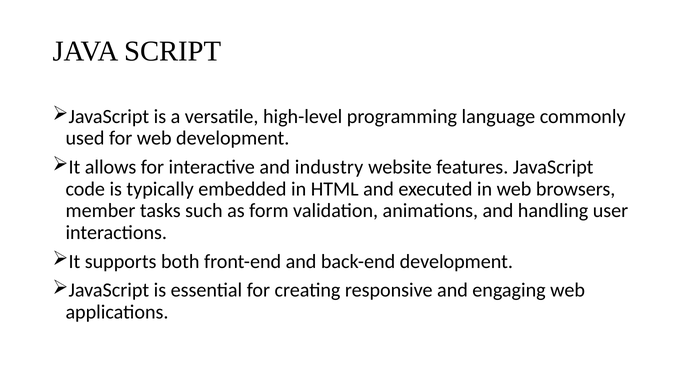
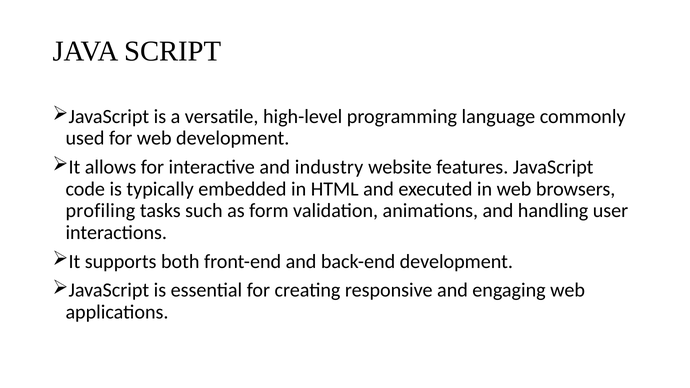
member: member -> profiling
